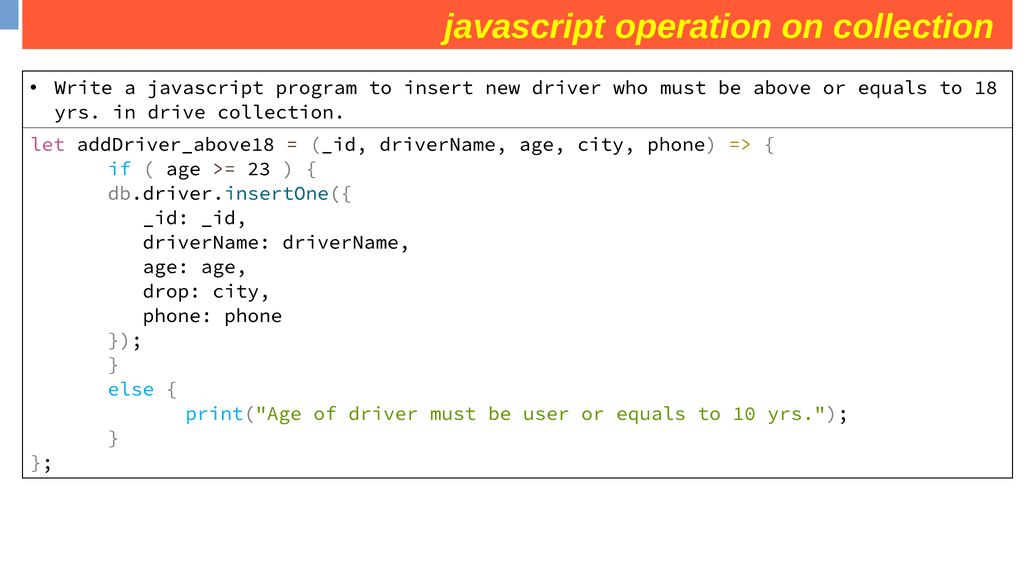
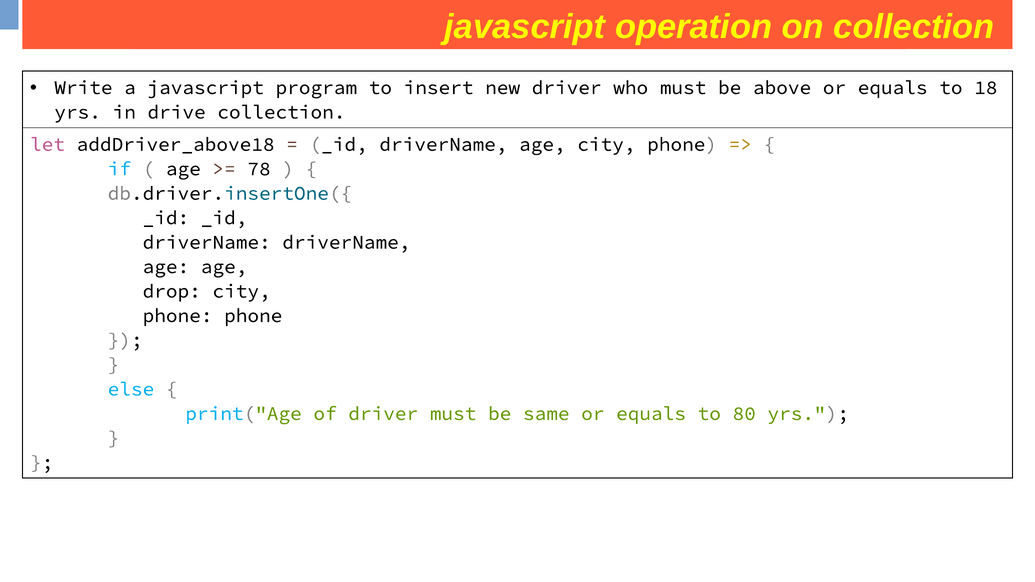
23: 23 -> 78
user: user -> same
10: 10 -> 80
